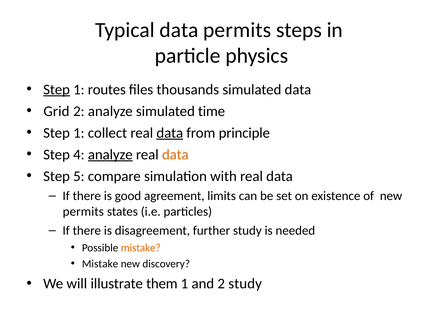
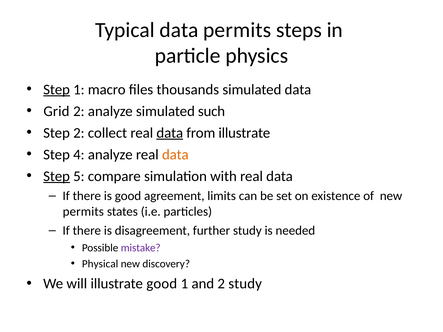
routes: routes -> macro
time: time -> such
1 at (79, 133): 1 -> 2
from principle: principle -> illustrate
analyze at (110, 155) underline: present -> none
Step at (57, 176) underline: none -> present
mistake at (141, 248) colour: orange -> purple
Mistake at (100, 264): Mistake -> Physical
illustrate them: them -> good
